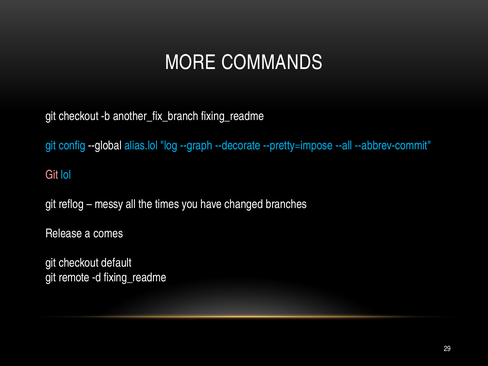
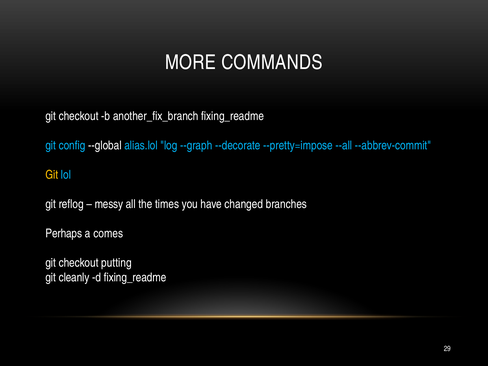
Git at (52, 175) colour: pink -> yellow
Release: Release -> Perhaps
default: default -> putting
remote: remote -> cleanly
